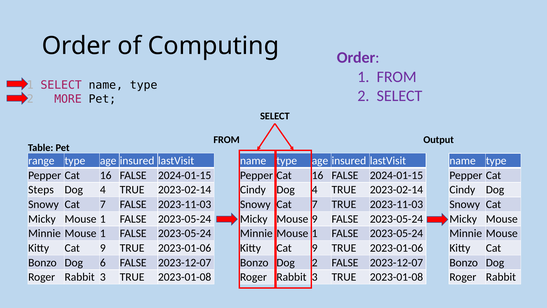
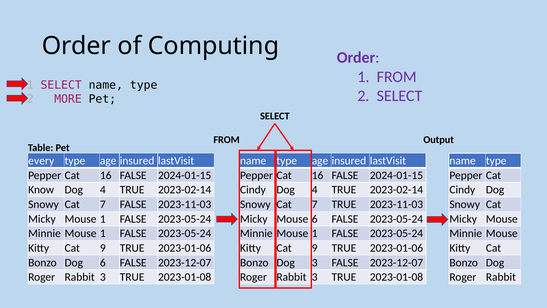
range: range -> every
Steps: Steps -> Know
Mouse 9: 9 -> 6
Dog 2: 2 -> 3
